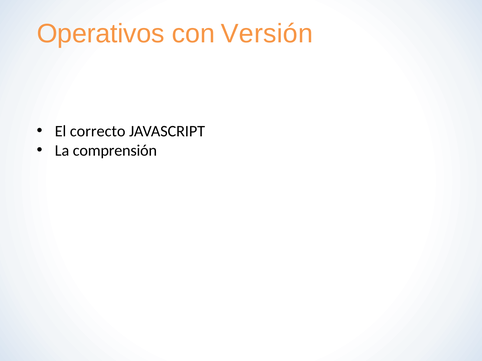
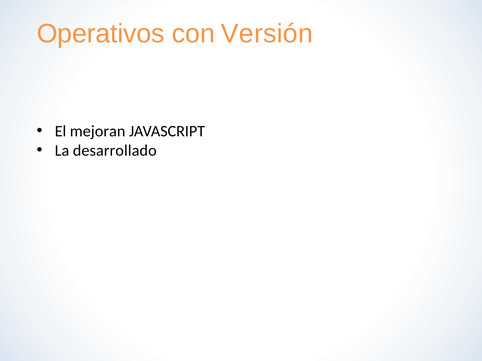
correcto: correcto -> mejoran
comprensión: comprensión -> desarrollado
